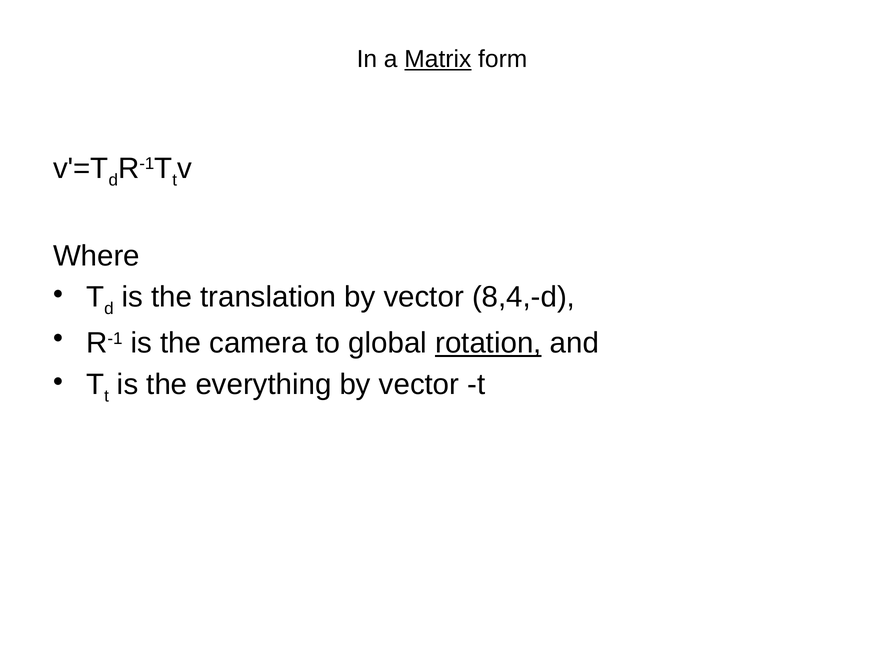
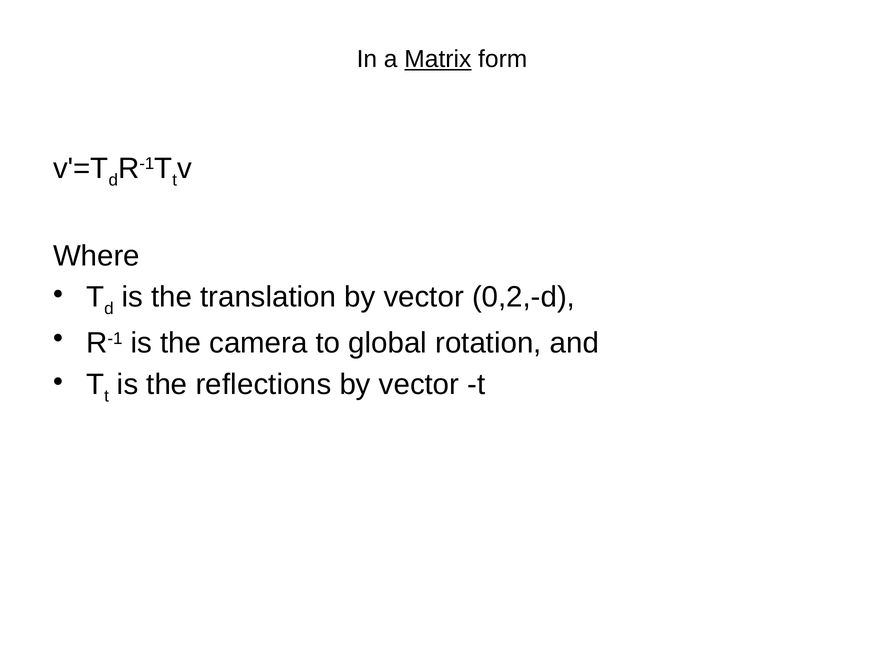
8,4,-d: 8,4,-d -> 0,2,-d
rotation underline: present -> none
everything: everything -> reflections
